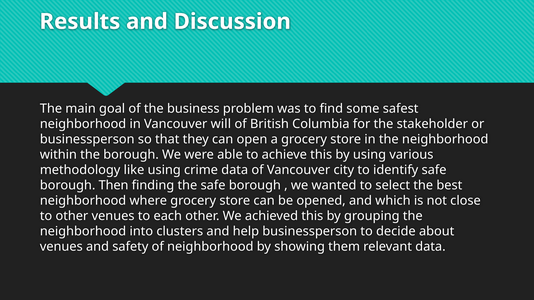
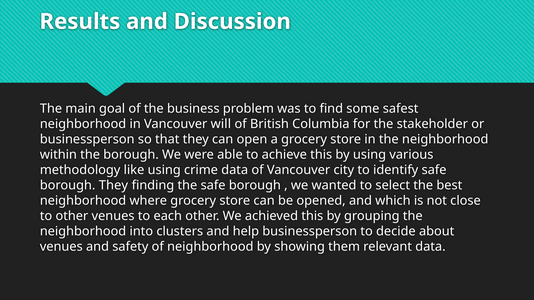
borough Then: Then -> They
